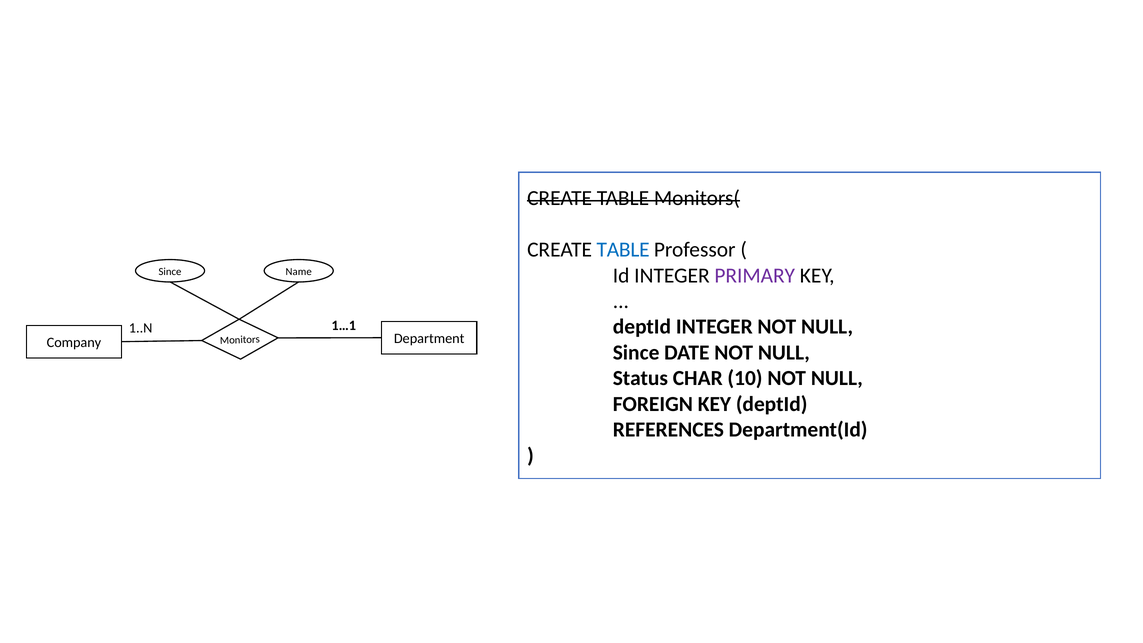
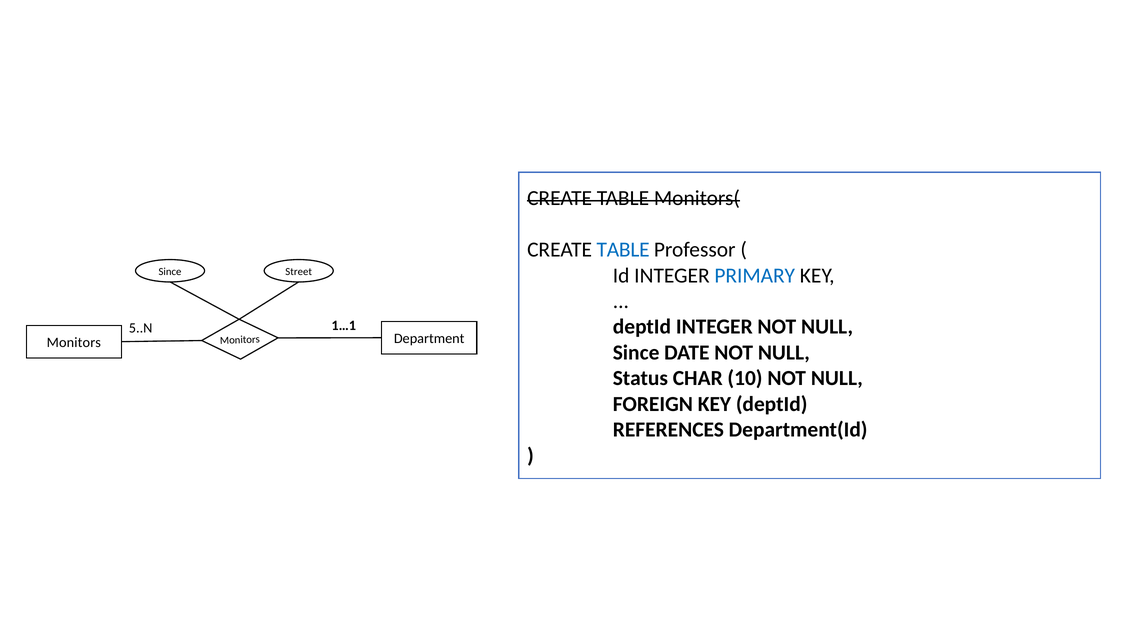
PRIMARY colour: purple -> blue
Name: Name -> Street
1..N: 1..N -> 5..N
Company at (74, 343): Company -> Monitors
